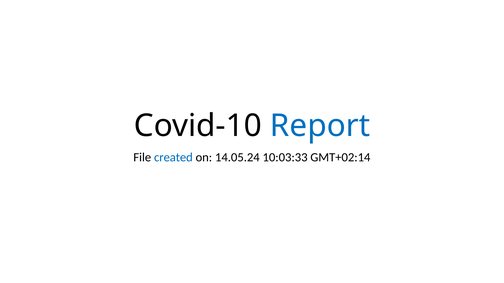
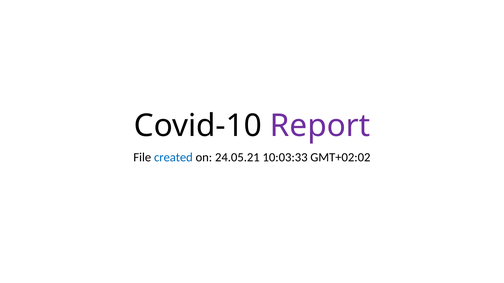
Report colour: blue -> purple
14.05.24: 14.05.24 -> 24.05.21
GMT+02:14: GMT+02:14 -> GMT+02:02
